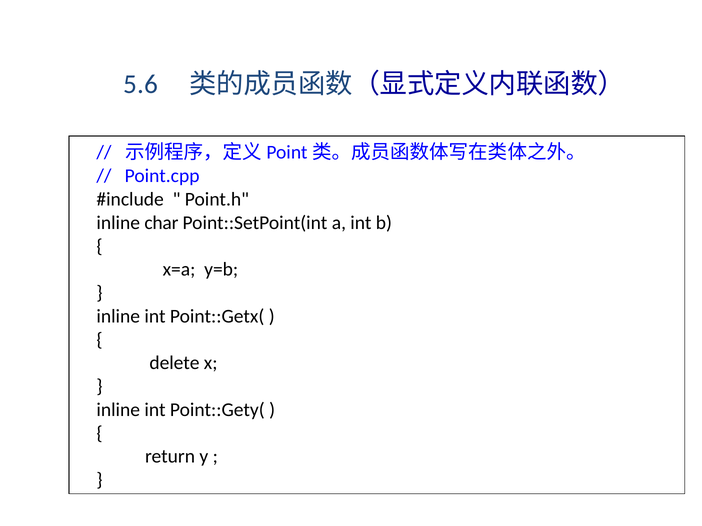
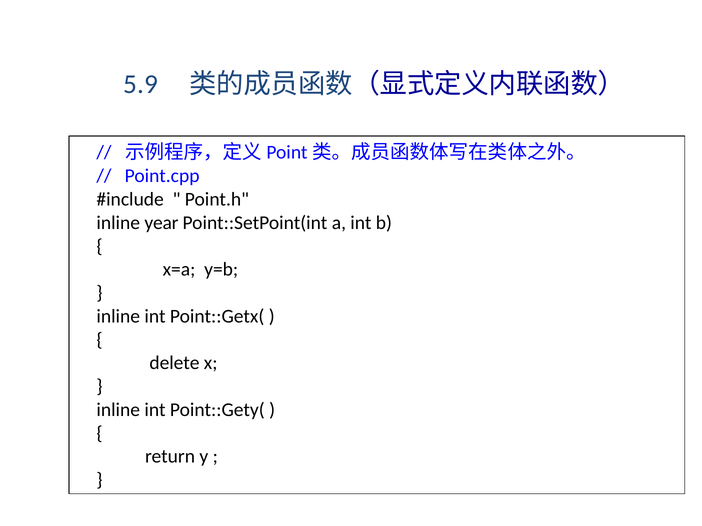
5.6: 5.6 -> 5.9
char: char -> year
